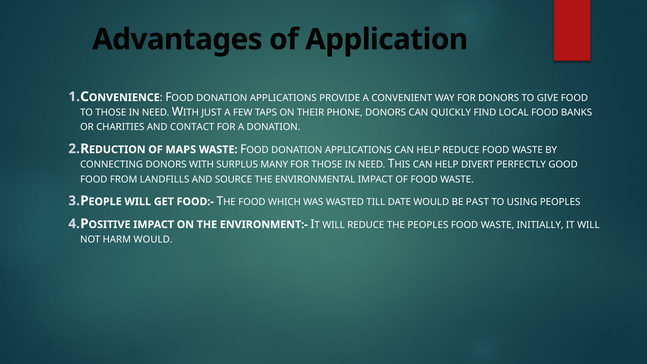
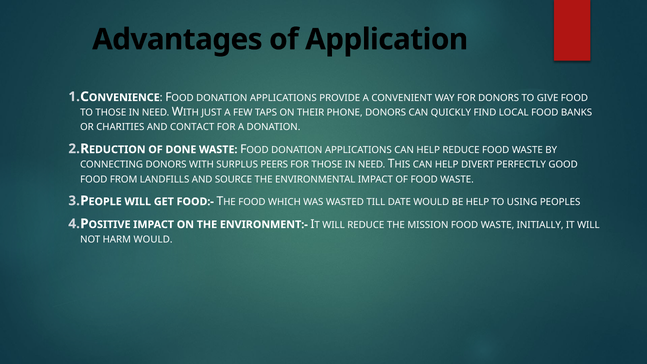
MAPS: MAPS -> DONE
MANY: MANY -> PEERS
BE PAST: PAST -> HELP
THE PEOPLES: PEOPLES -> MISSION
